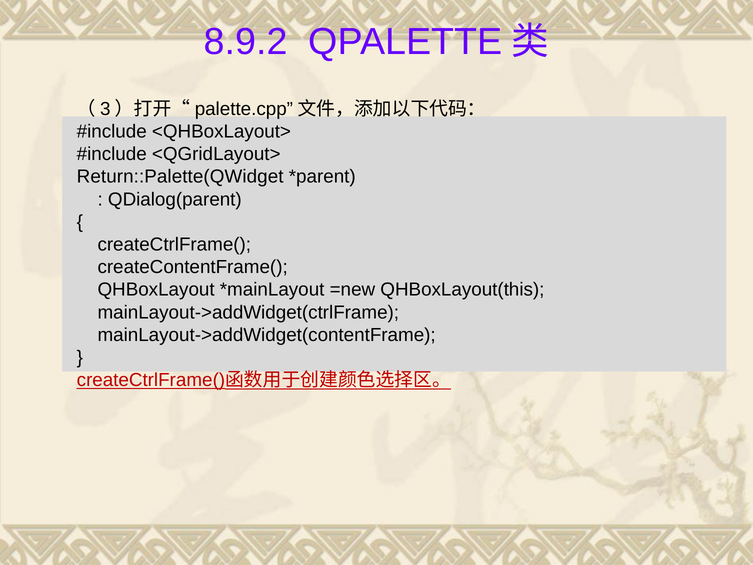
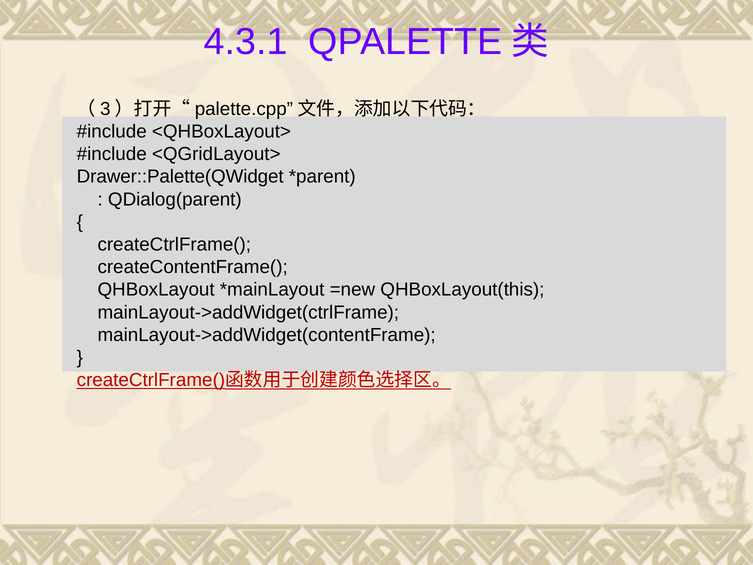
8.9.2: 8.9.2 -> 4.3.1
Return::Palette(QWidget: Return::Palette(QWidget -> Drawer::Palette(QWidget
